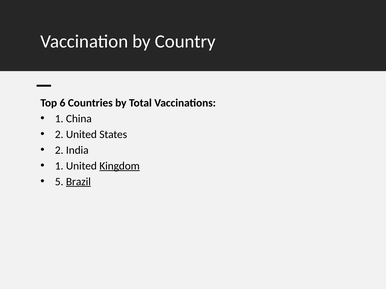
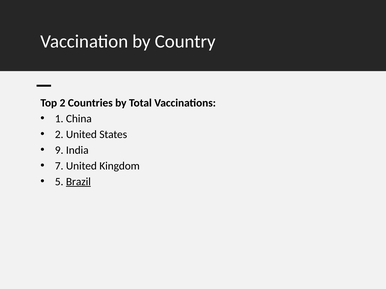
Top 6: 6 -> 2
2 at (59, 150): 2 -> 9
1 at (59, 166): 1 -> 7
Kingdom underline: present -> none
